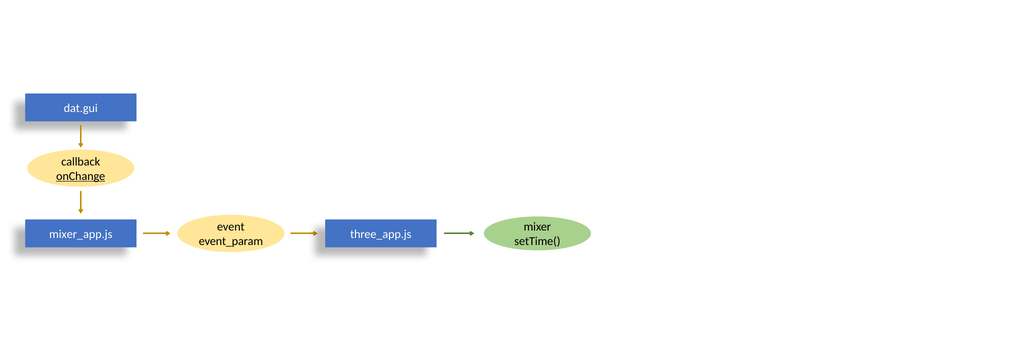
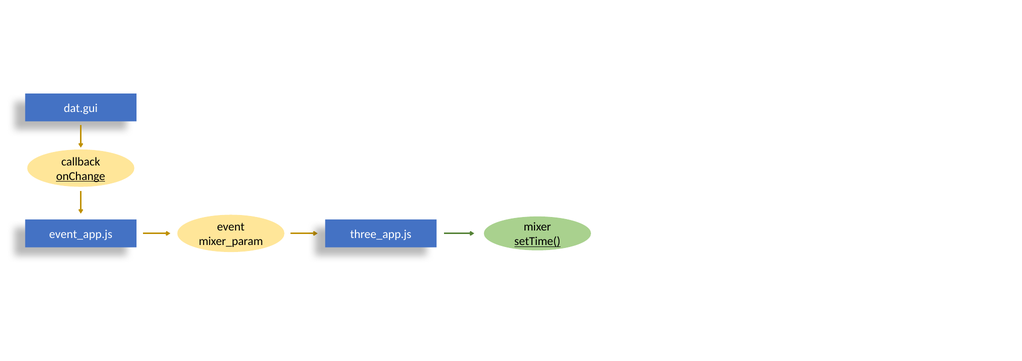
mixer_app.js: mixer_app.js -> event_app.js
event_param: event_param -> mixer_param
setTime( underline: none -> present
